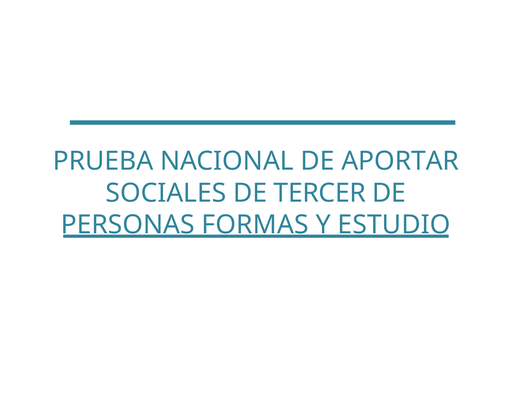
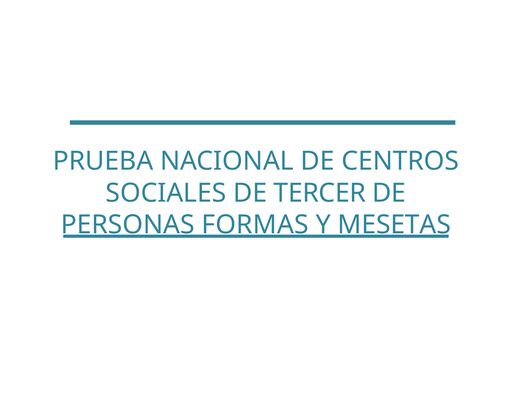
APORTAR: APORTAR -> CENTROS
ESTUDIO: ESTUDIO -> MESETAS
